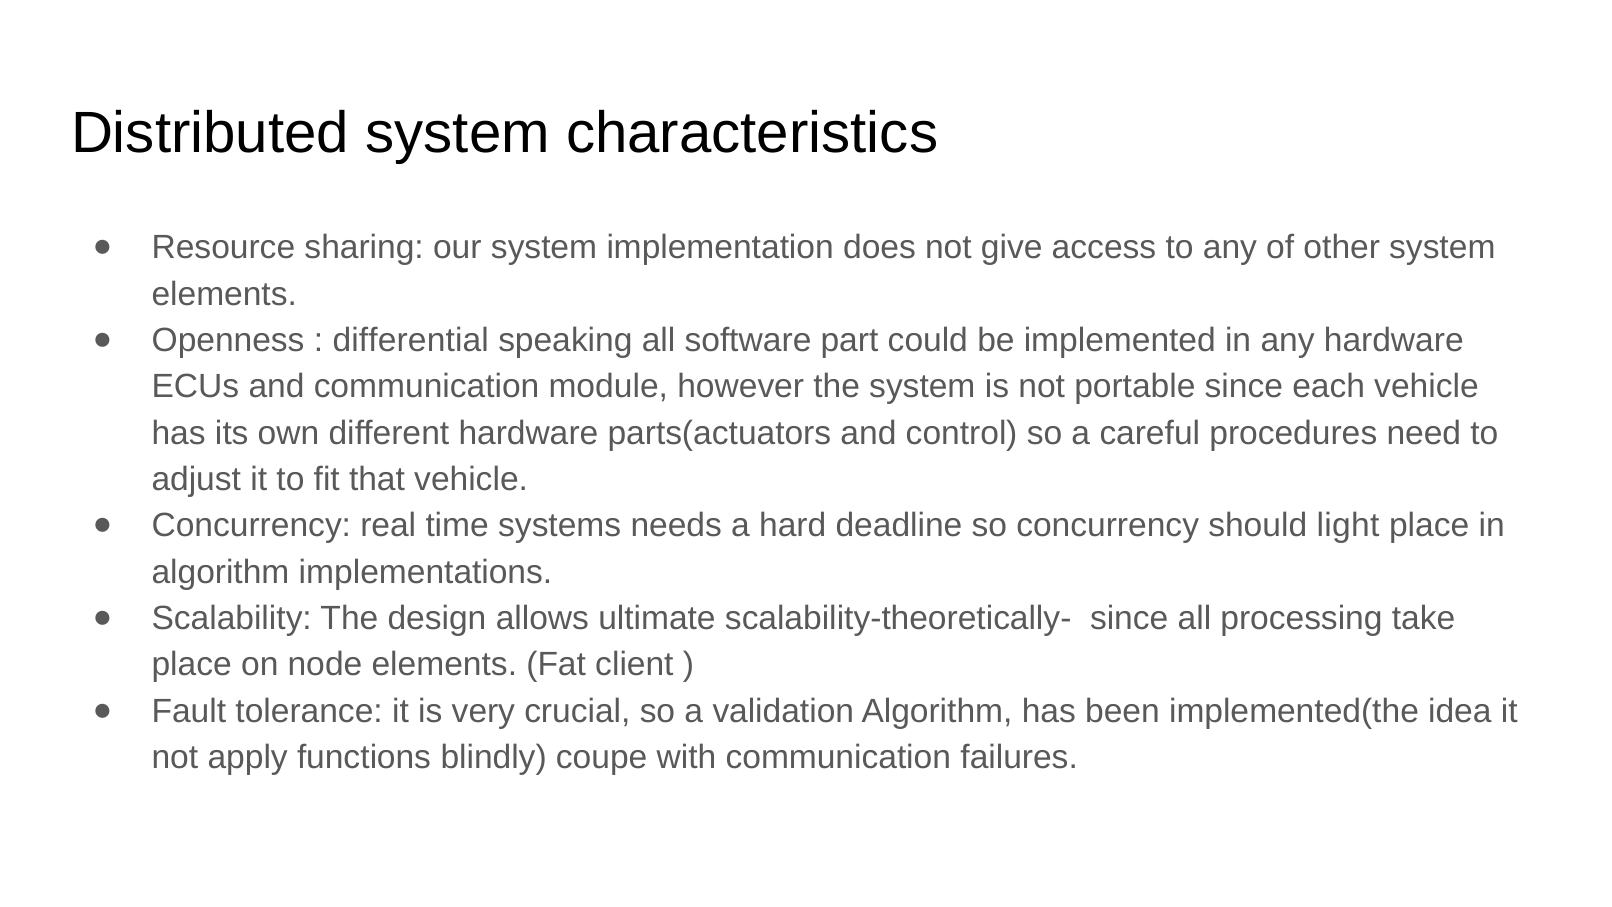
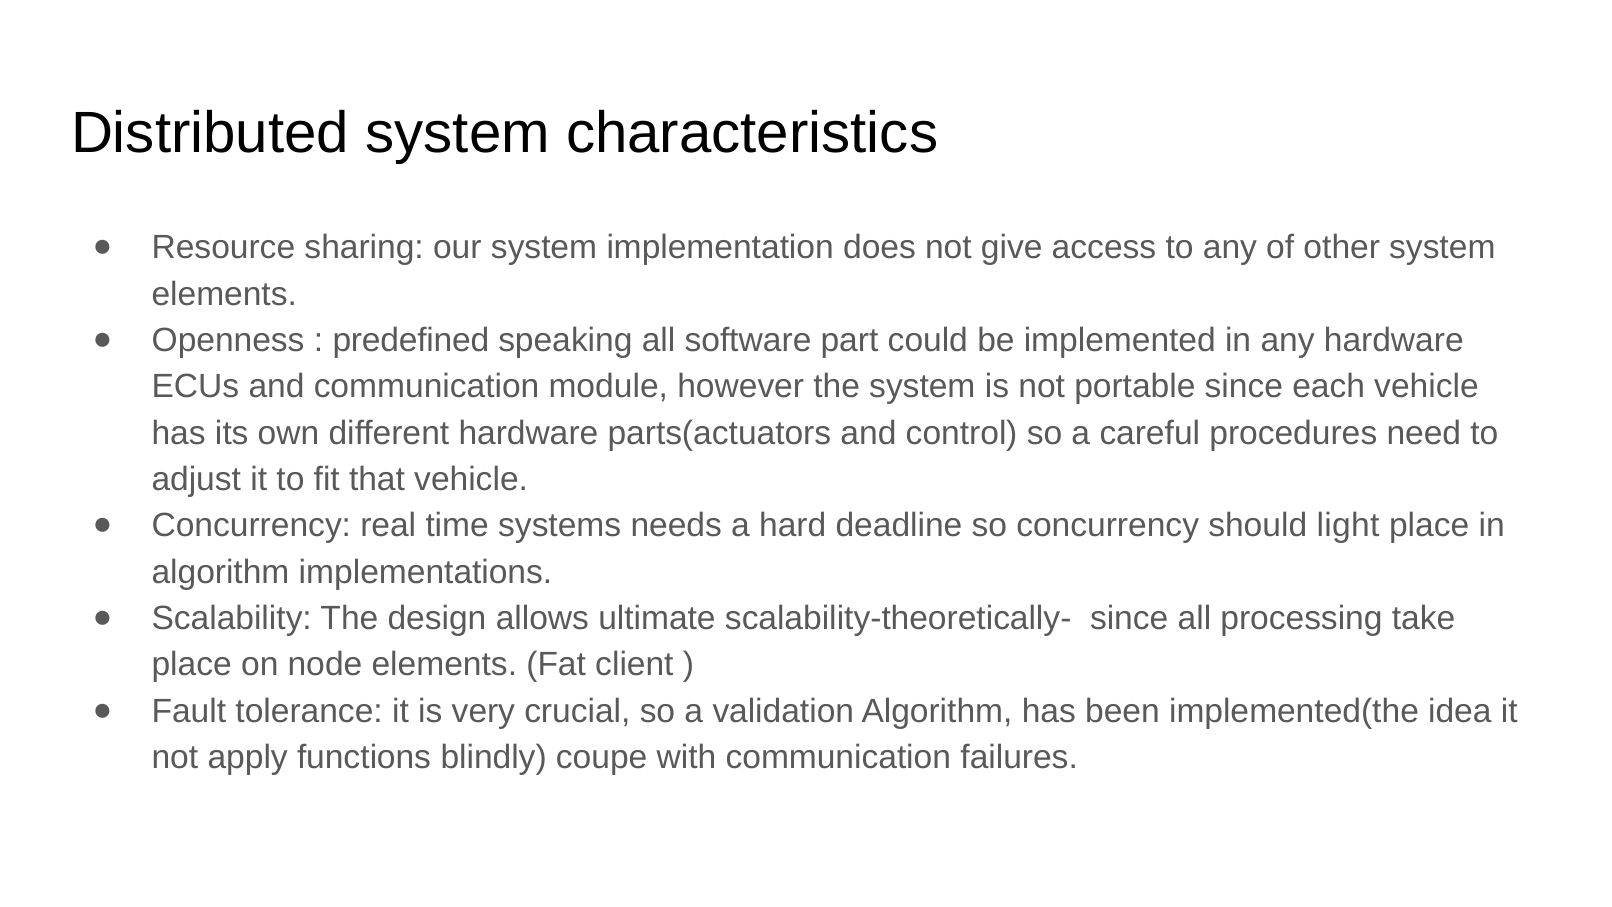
differential: differential -> predefined
